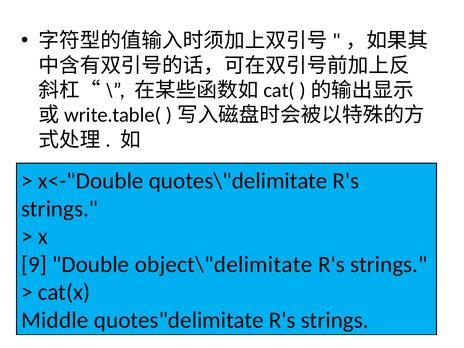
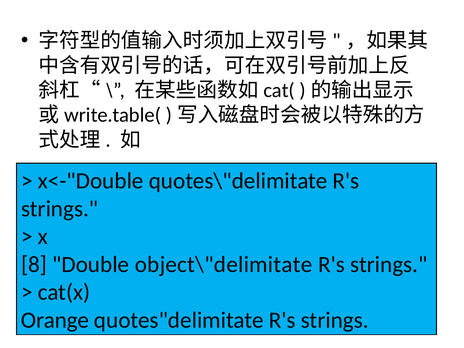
9: 9 -> 8
Middle: Middle -> Orange
